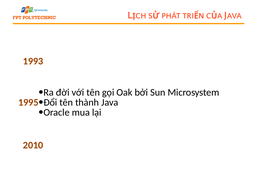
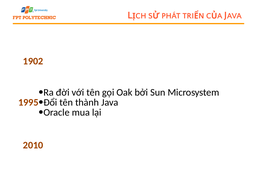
1993: 1993 -> 1902
